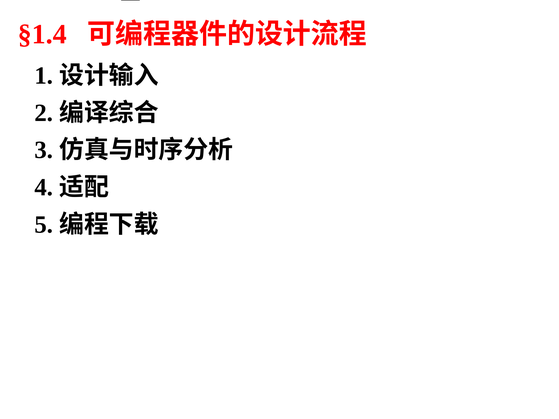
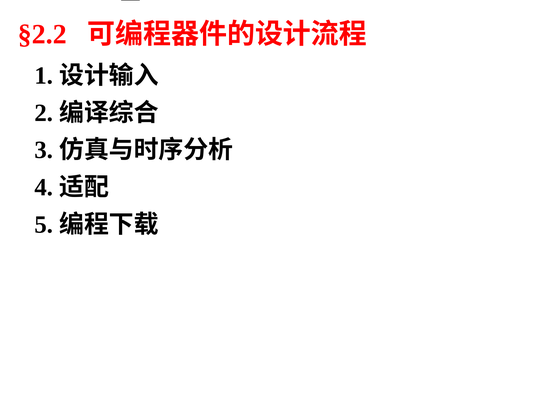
§1.4: §1.4 -> §2.2
